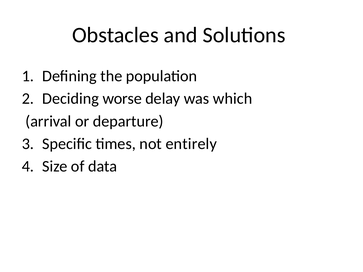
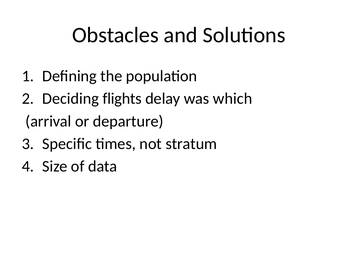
worse: worse -> flights
entirely: entirely -> stratum
